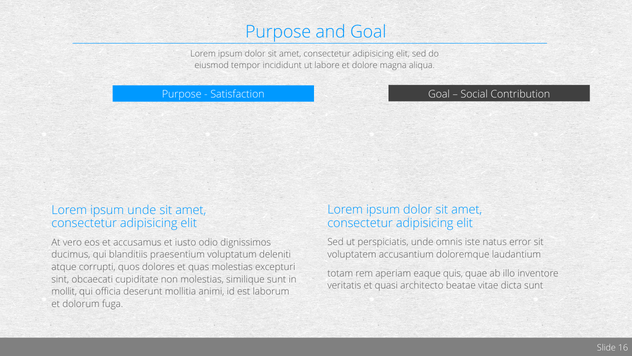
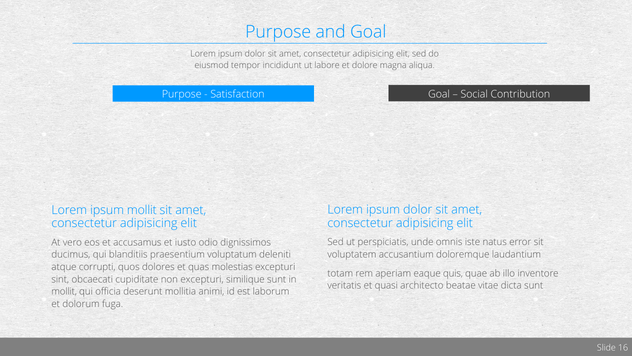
ipsum unde: unde -> mollit
non molestias: molestias -> excepturi
